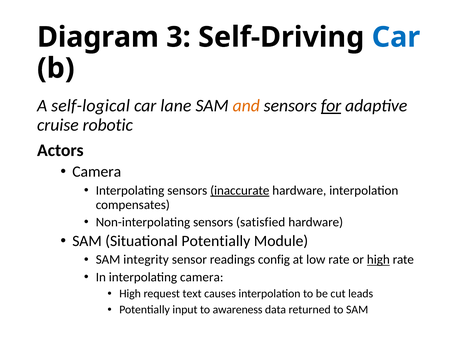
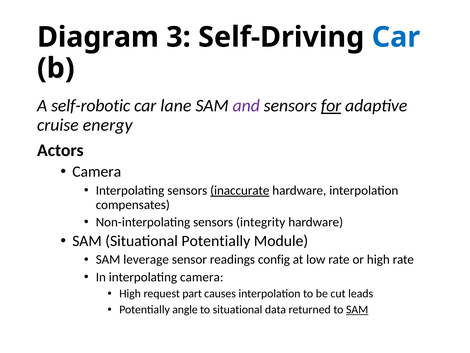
self-logical: self-logical -> self-robotic
and colour: orange -> purple
robotic: robotic -> energy
satisfied: satisfied -> integrity
integrity: integrity -> leverage
high at (378, 259) underline: present -> none
text: text -> part
input: input -> angle
to awareness: awareness -> situational
SAM at (357, 309) underline: none -> present
